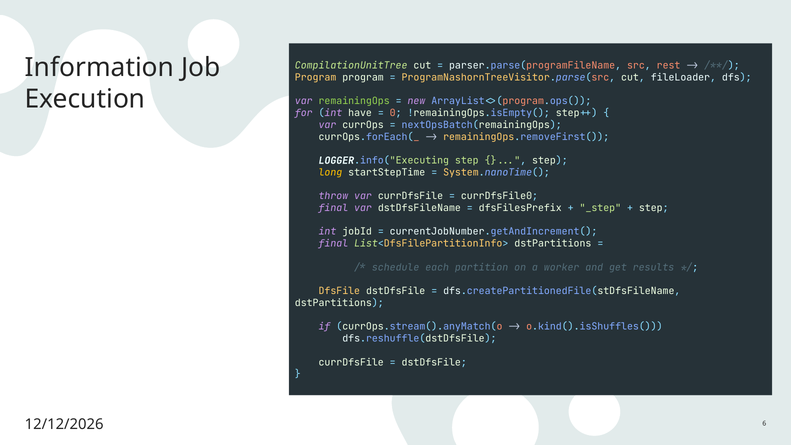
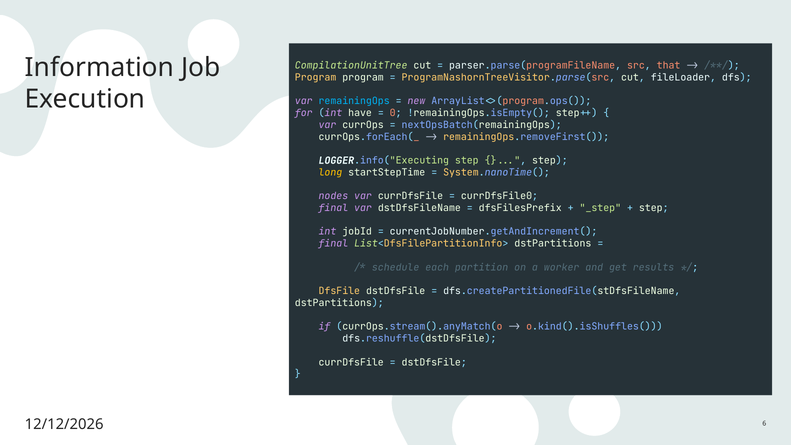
rest: rest -> that
remainingOps colour: light green -> light blue
throw: throw -> nodes
